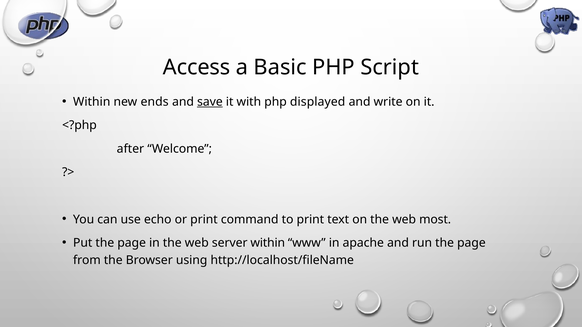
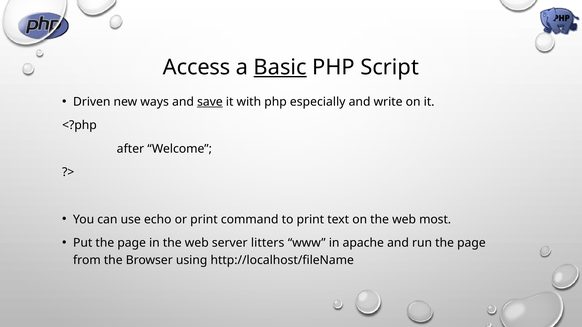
Basic underline: none -> present
Within at (92, 102): Within -> Driven
ends: ends -> ways
displayed: displayed -> especially
server within: within -> litters
